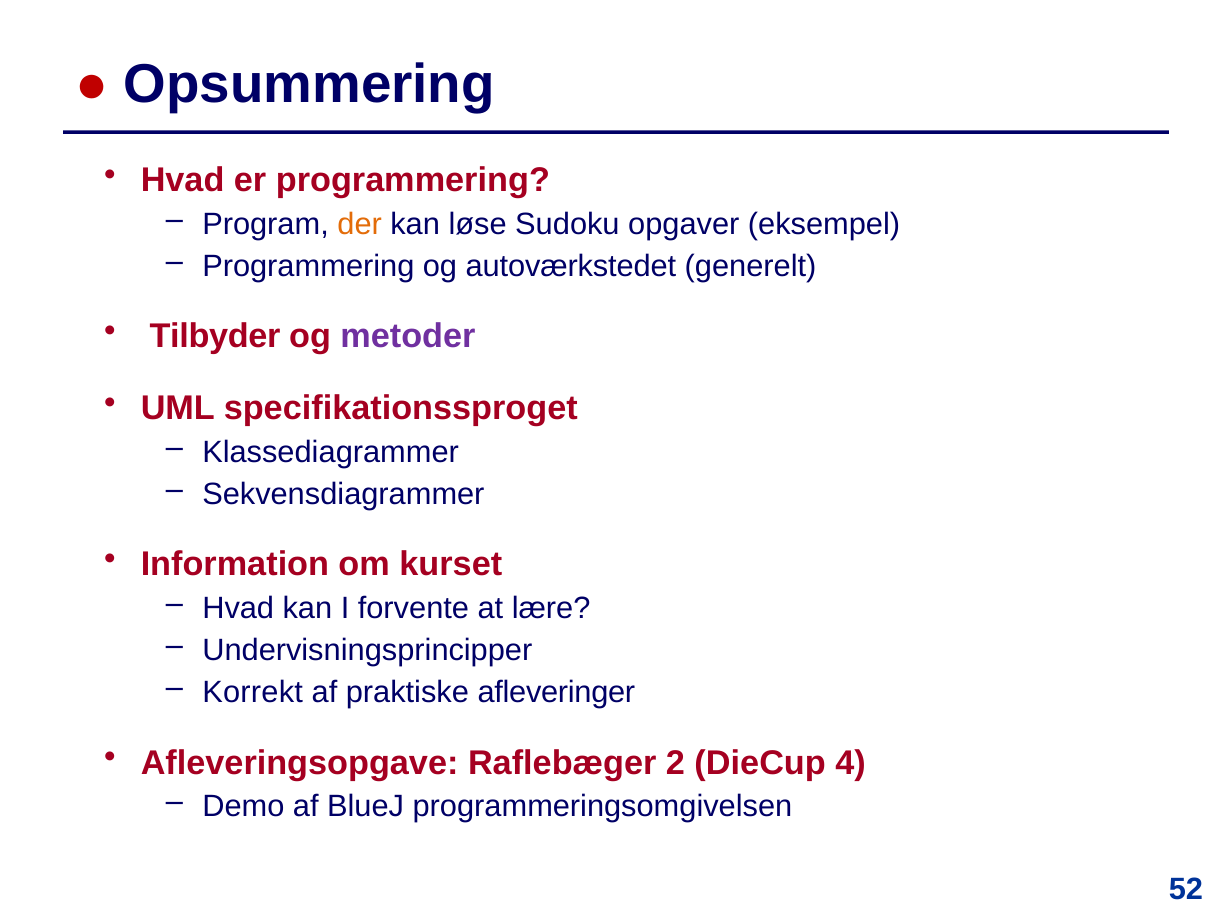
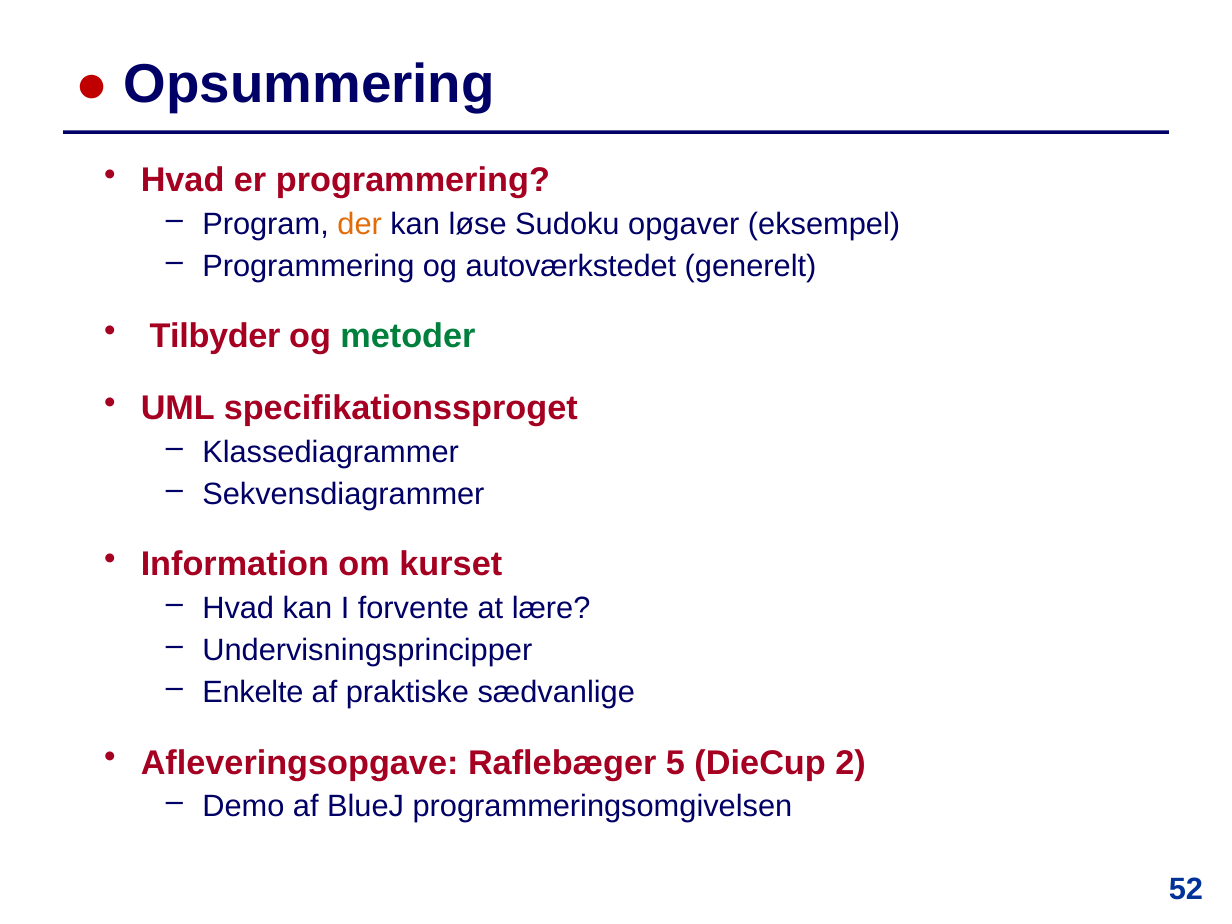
metoder colour: purple -> green
Korrekt: Korrekt -> Enkelte
afleveringer: afleveringer -> sædvanlige
2: 2 -> 5
4: 4 -> 2
